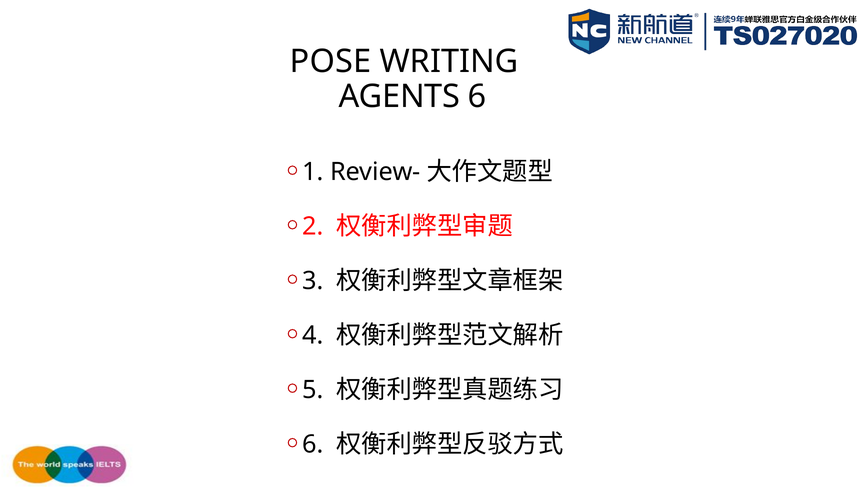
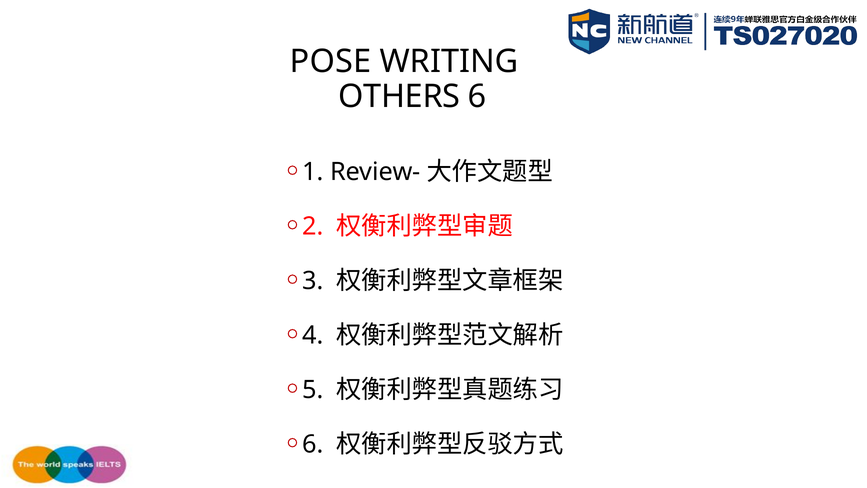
AGENTS: AGENTS -> OTHERS
